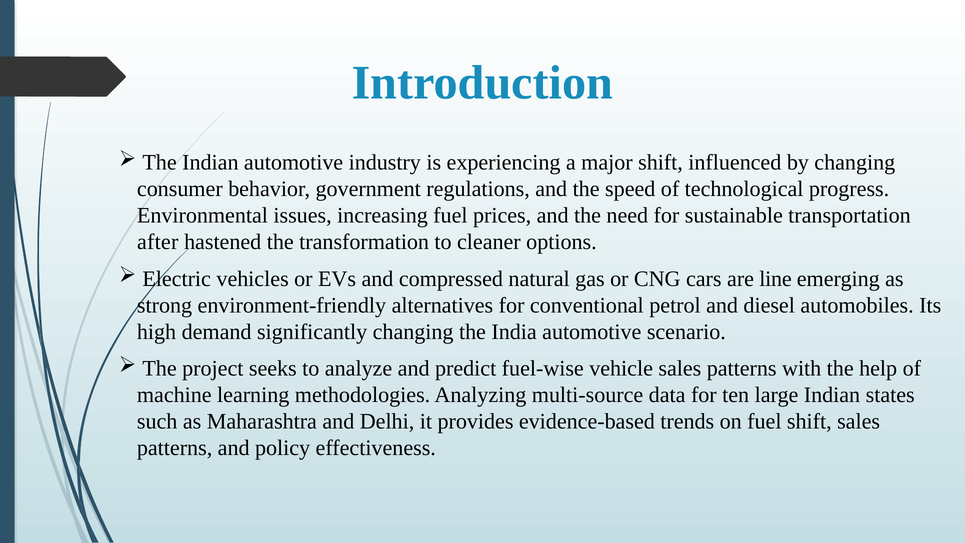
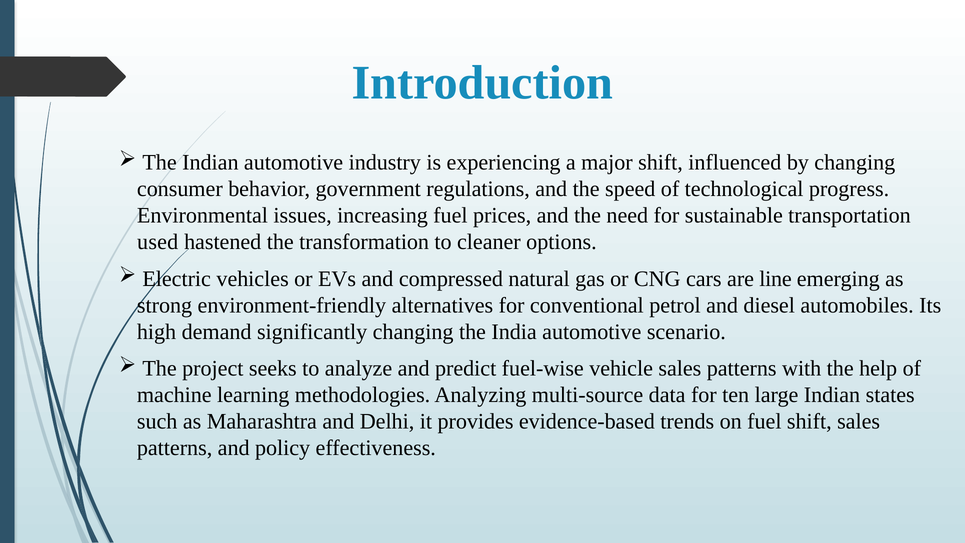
after: after -> used
